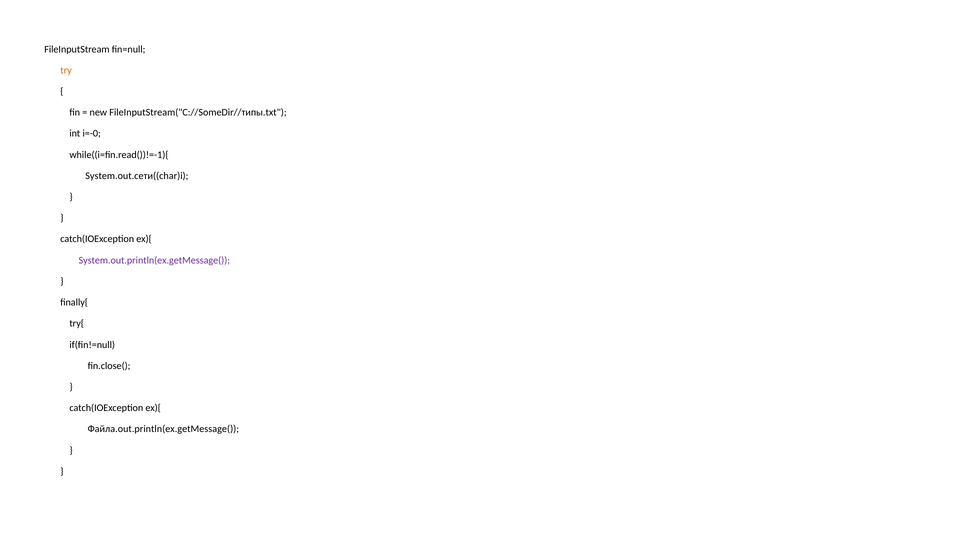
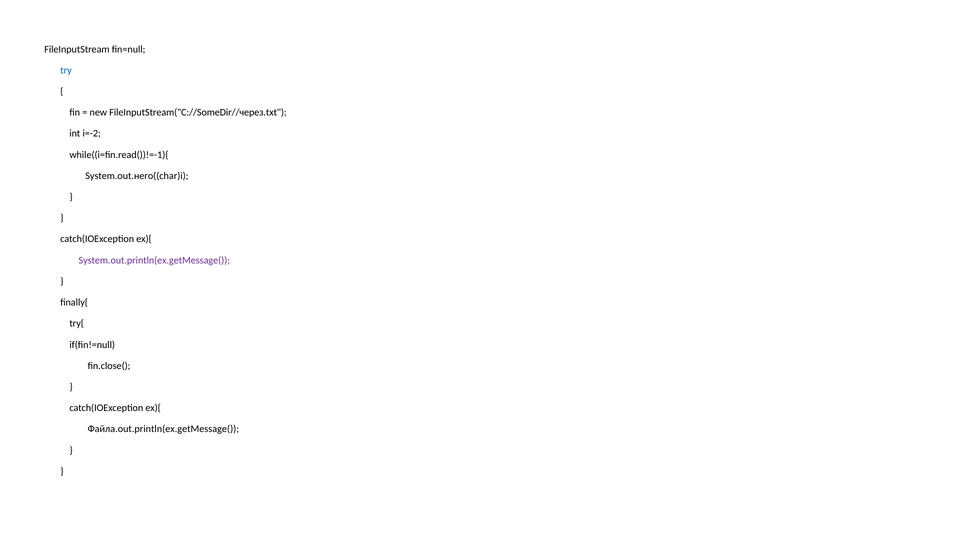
try colour: orange -> blue
FileInputStream("C://SomeDir//типы.txt: FileInputStream("C://SomeDir//типы.txt -> FileInputStream("C://SomeDir//через.txt
i=-0: i=-0 -> i=-2
System.out.сети((char)i: System.out.сети((char)i -> System.out.него((char)i
